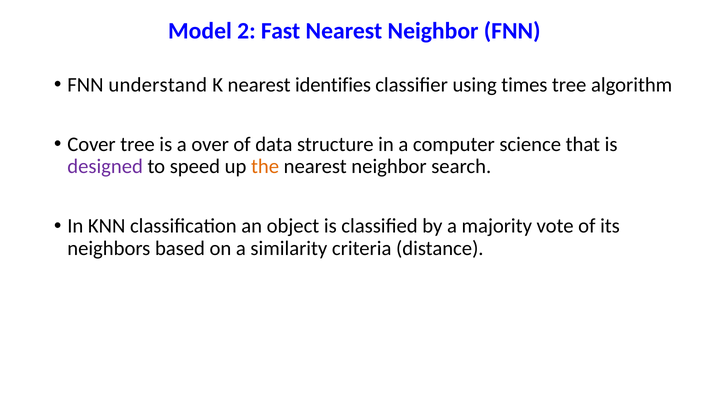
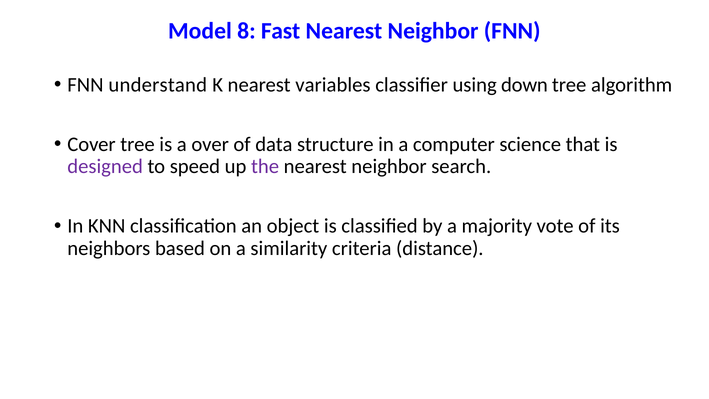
2: 2 -> 8
identifies: identifies -> variables
times: times -> down
the colour: orange -> purple
